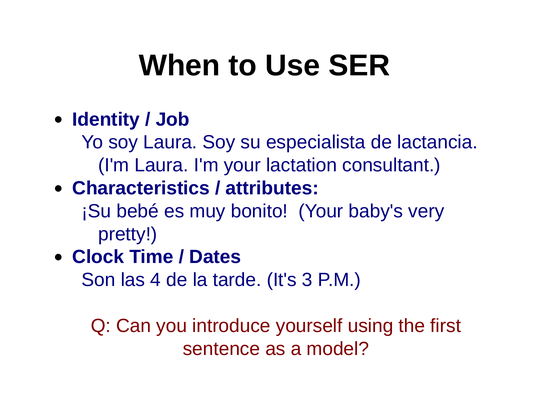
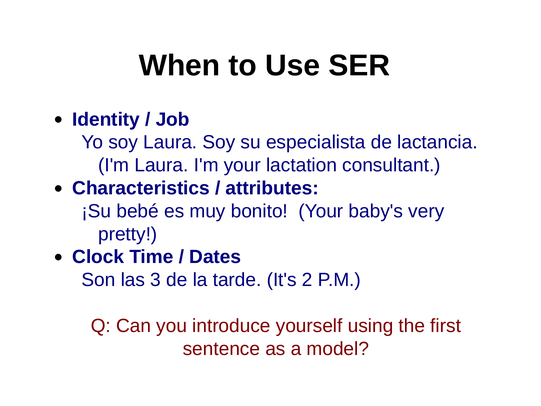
4: 4 -> 3
3: 3 -> 2
